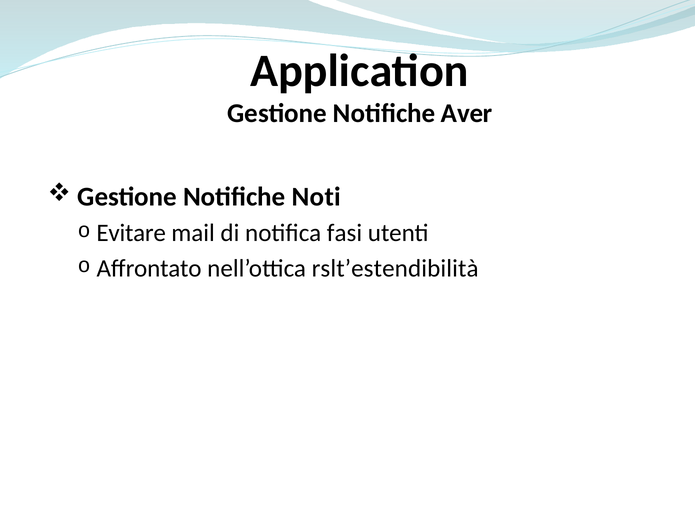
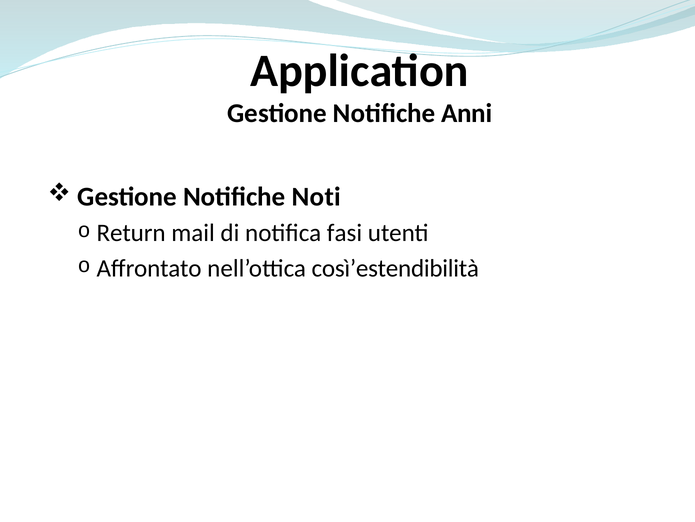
Aver: Aver -> Anni
Evitare: Evitare -> Return
rslt’estendibilità: rslt’estendibilità -> così’estendibilità
